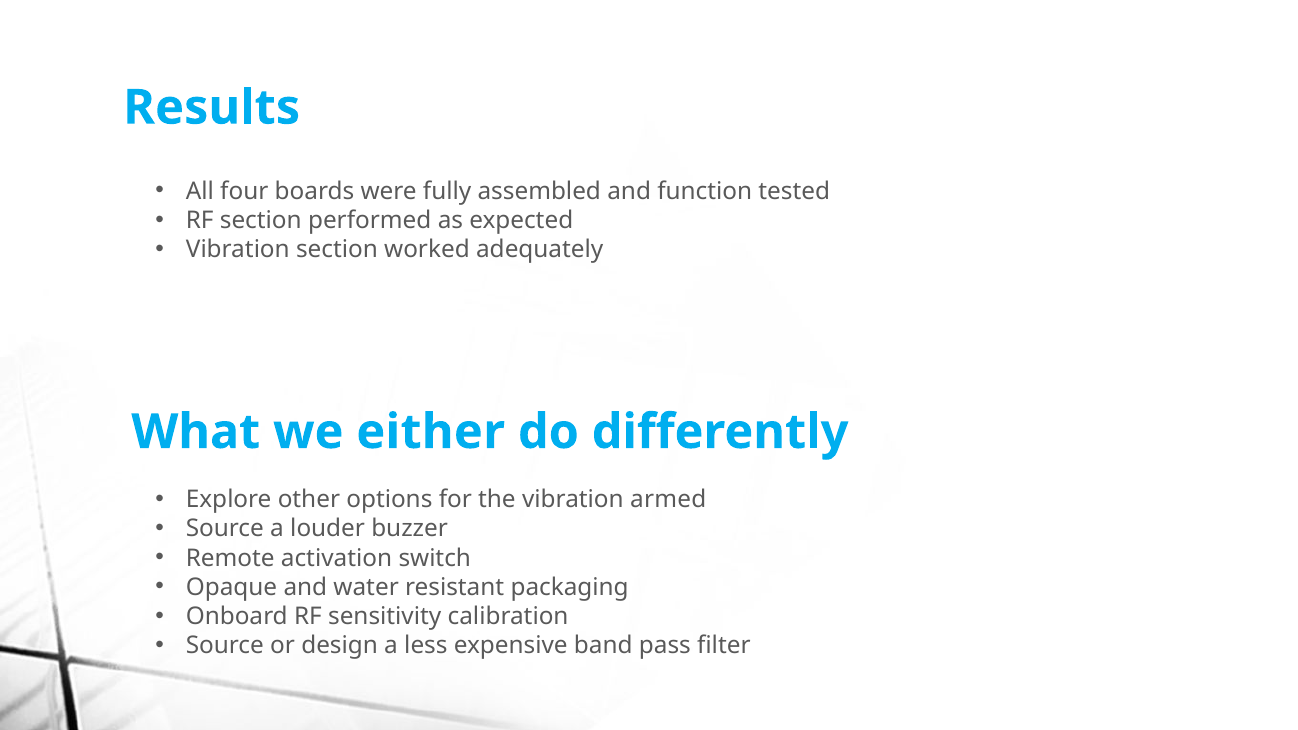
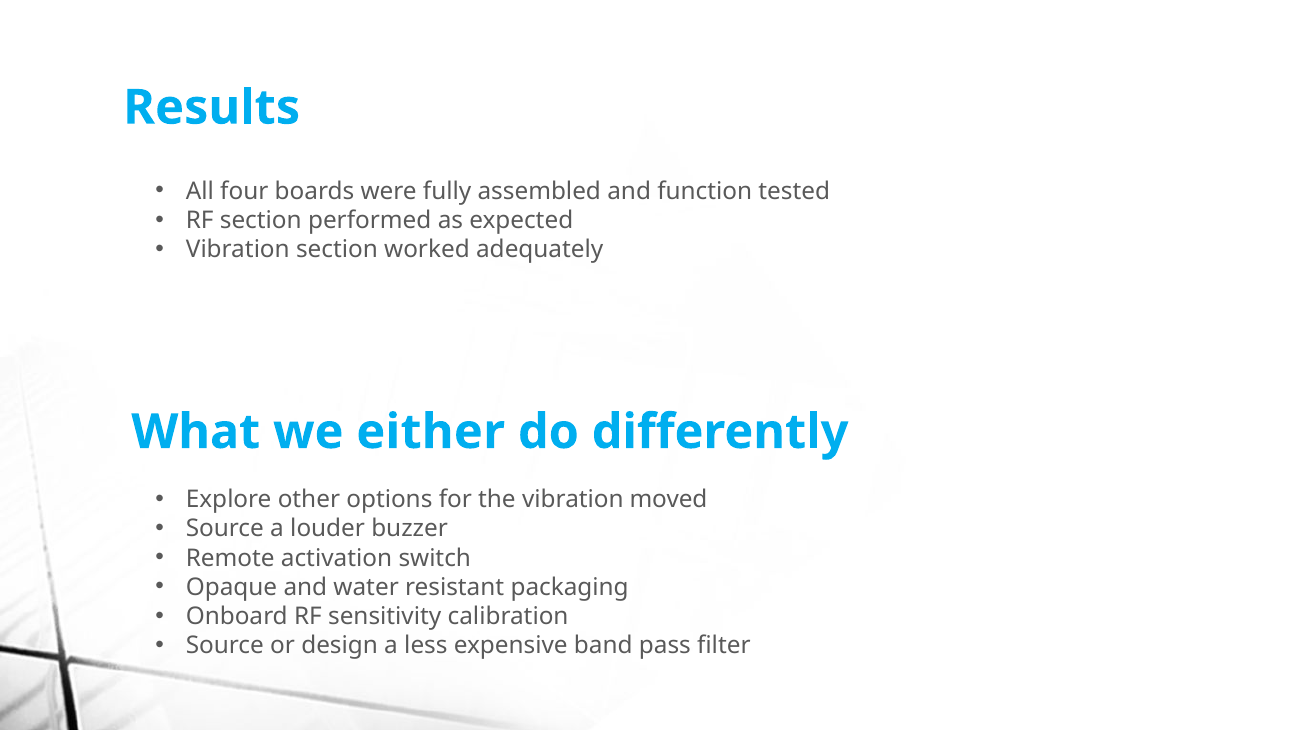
armed: armed -> moved
